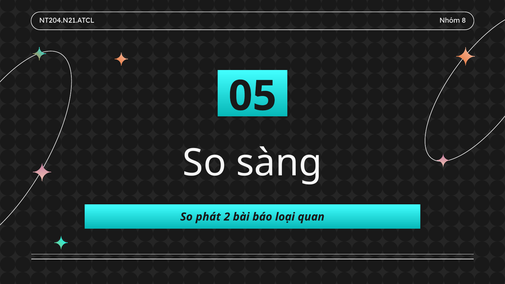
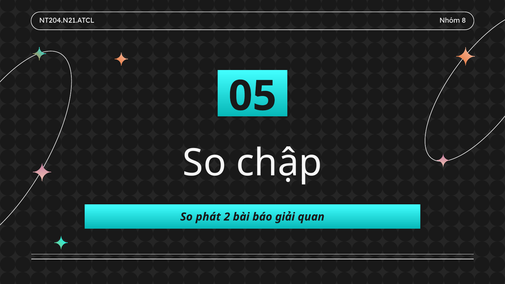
sàng: sàng -> chập
loại: loại -> giải
